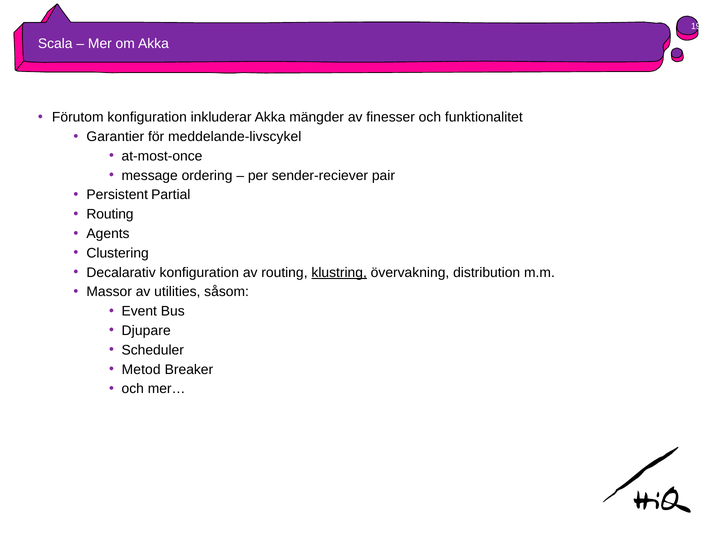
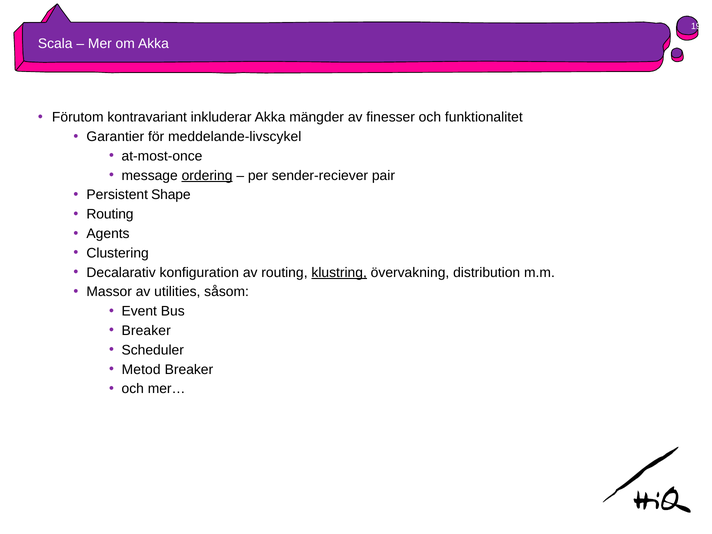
Förutom konfiguration: konfiguration -> kontravariant
ordering underline: none -> present
Partial: Partial -> Shape
Djupare at (146, 331): Djupare -> Breaker
